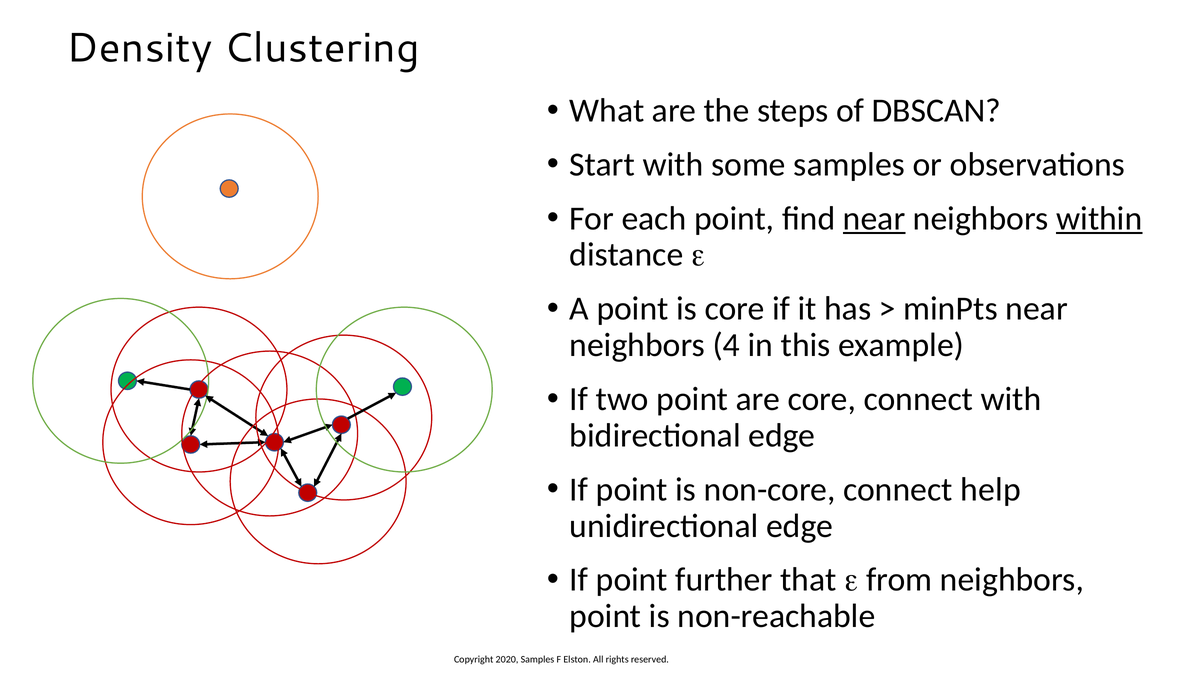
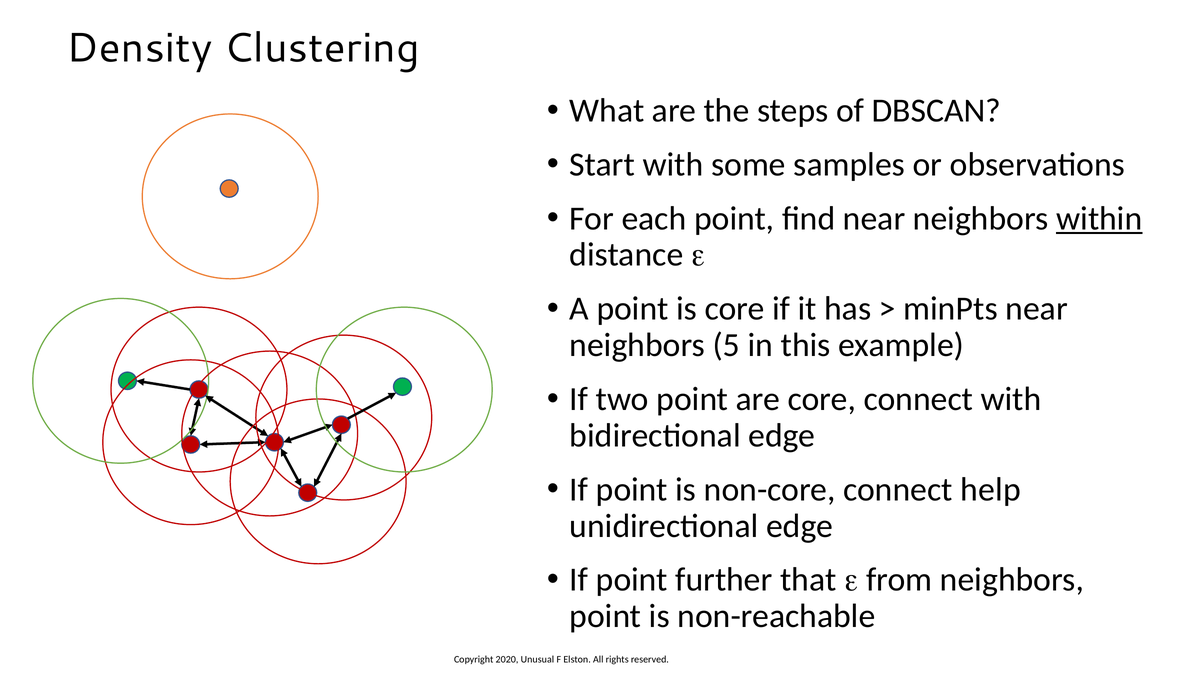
near at (874, 219) underline: present -> none
4: 4 -> 5
2020 Samples: Samples -> Unusual
